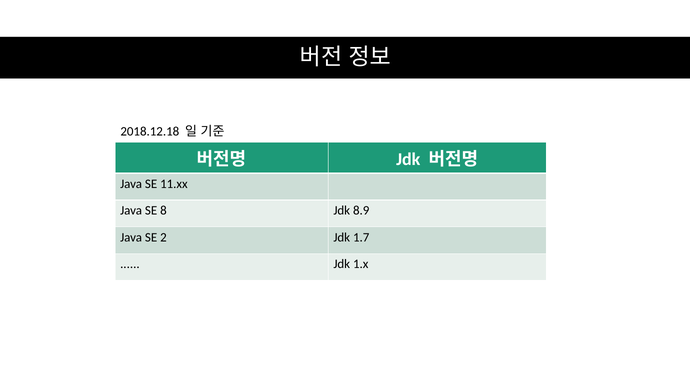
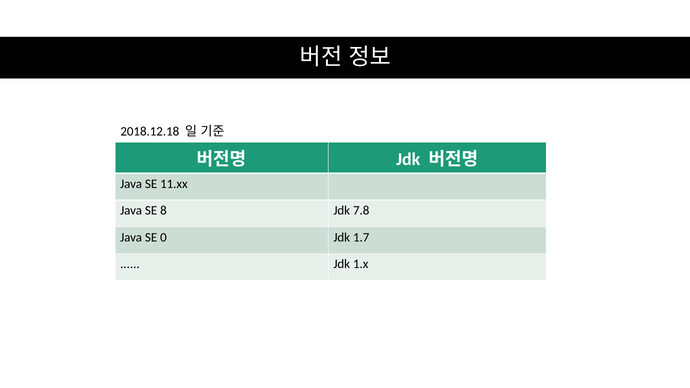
8.9: 8.9 -> 7.8
2: 2 -> 0
